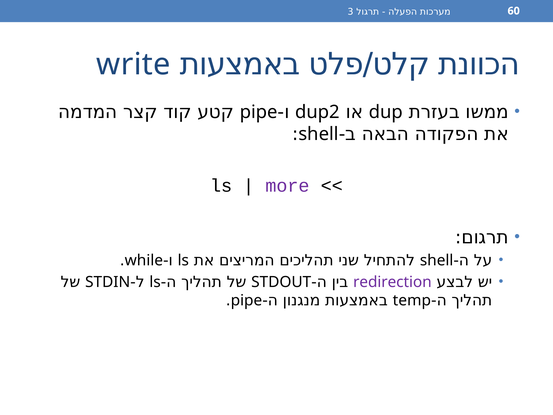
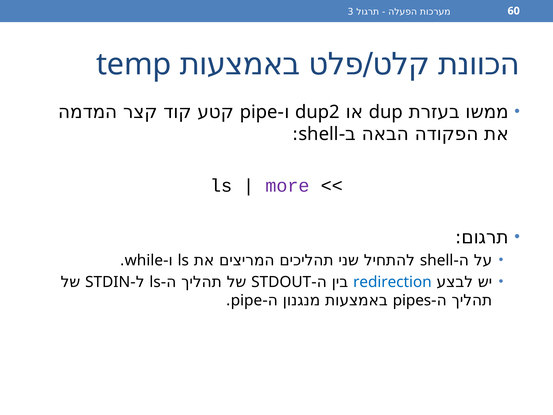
write: write -> temp
redirection colour: purple -> blue
temp: temp -> pipes
